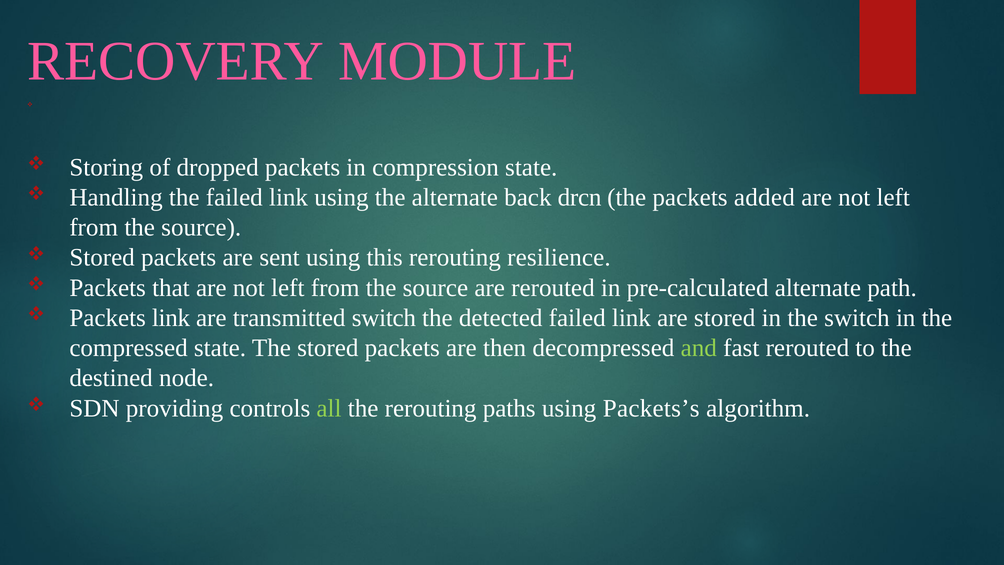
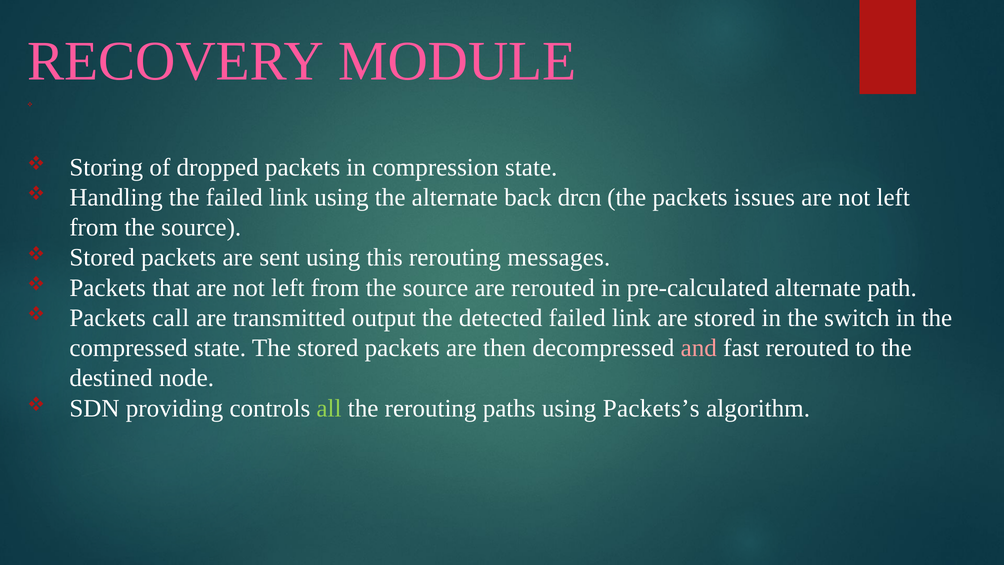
added: added -> issues
resilience: resilience -> messages
Packets link: link -> call
transmitted switch: switch -> output
and colour: light green -> pink
